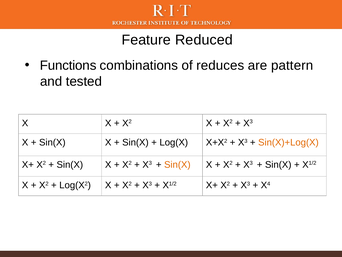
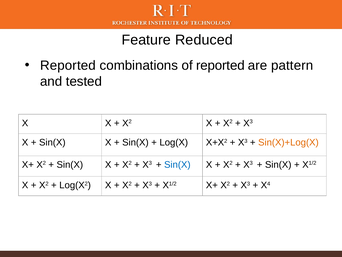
Functions at (68, 65): Functions -> Reported
of reduces: reduces -> reported
Sin(X at (177, 164) colour: orange -> blue
